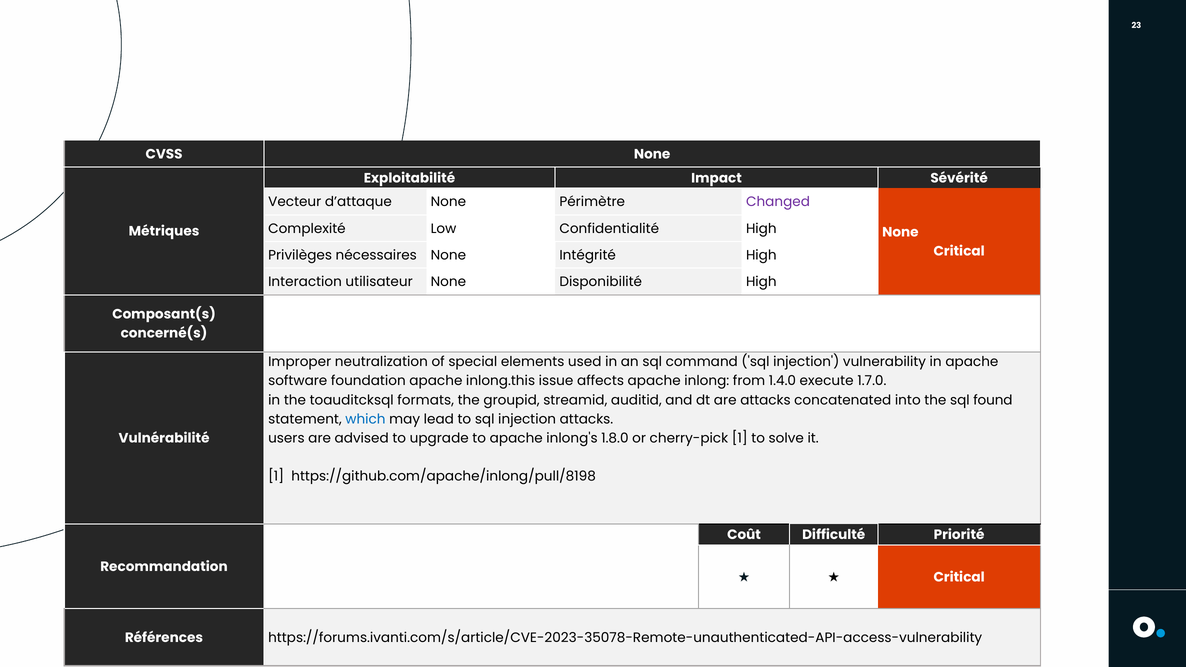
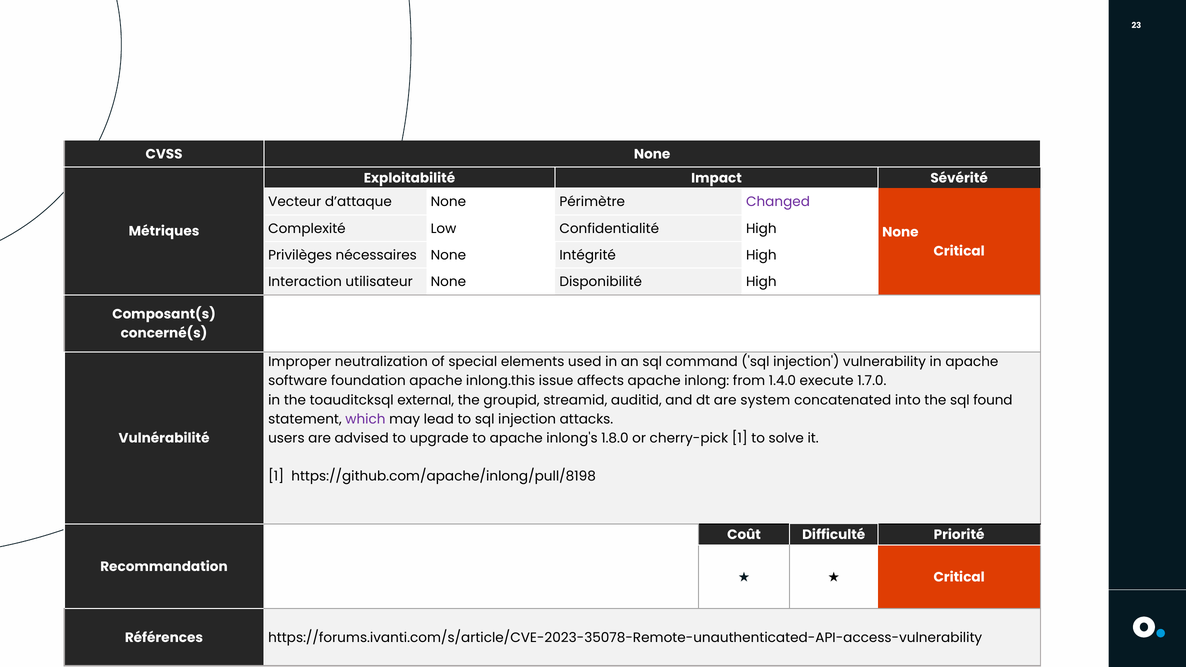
formats: formats -> external
are attacks: attacks -> system
which colour: blue -> purple
